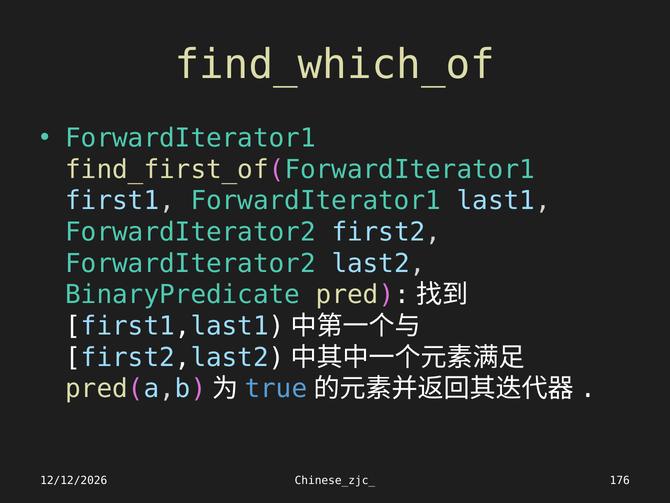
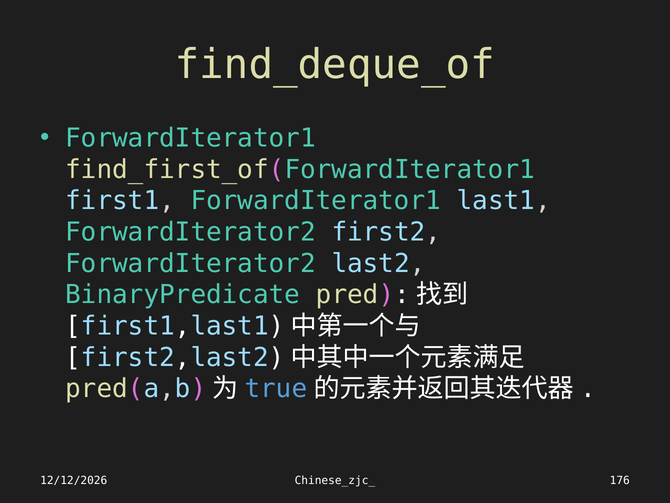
find_which_of: find_which_of -> find_deque_of
